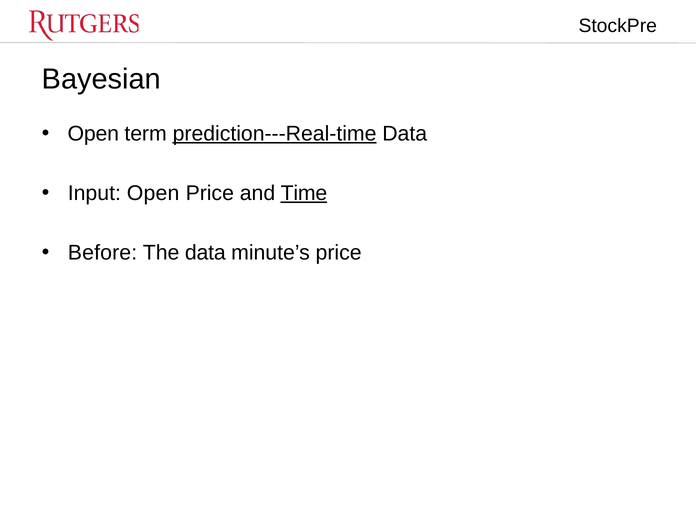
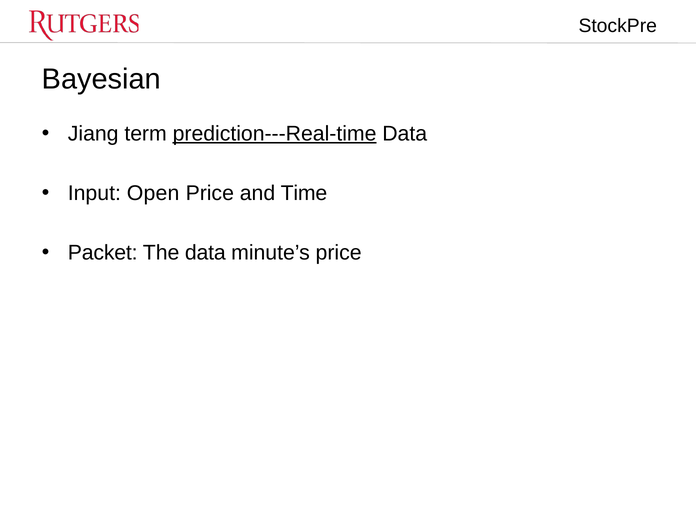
Open at (93, 134): Open -> Jiang
Time underline: present -> none
Before: Before -> Packet
